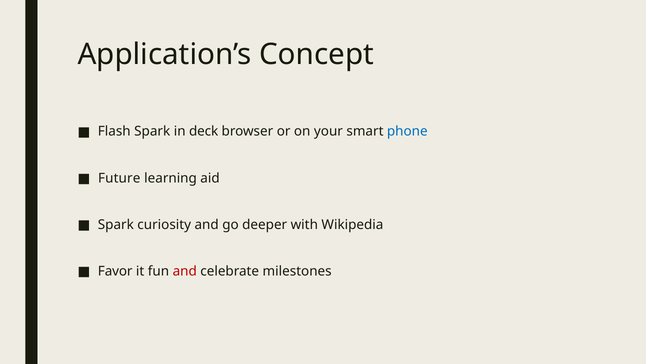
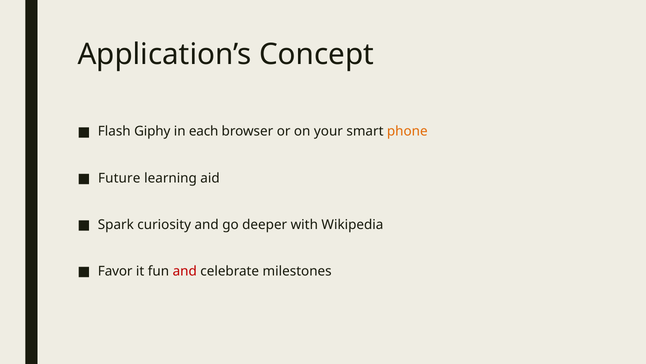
Flash Spark: Spark -> Giphy
deck: deck -> each
phone colour: blue -> orange
